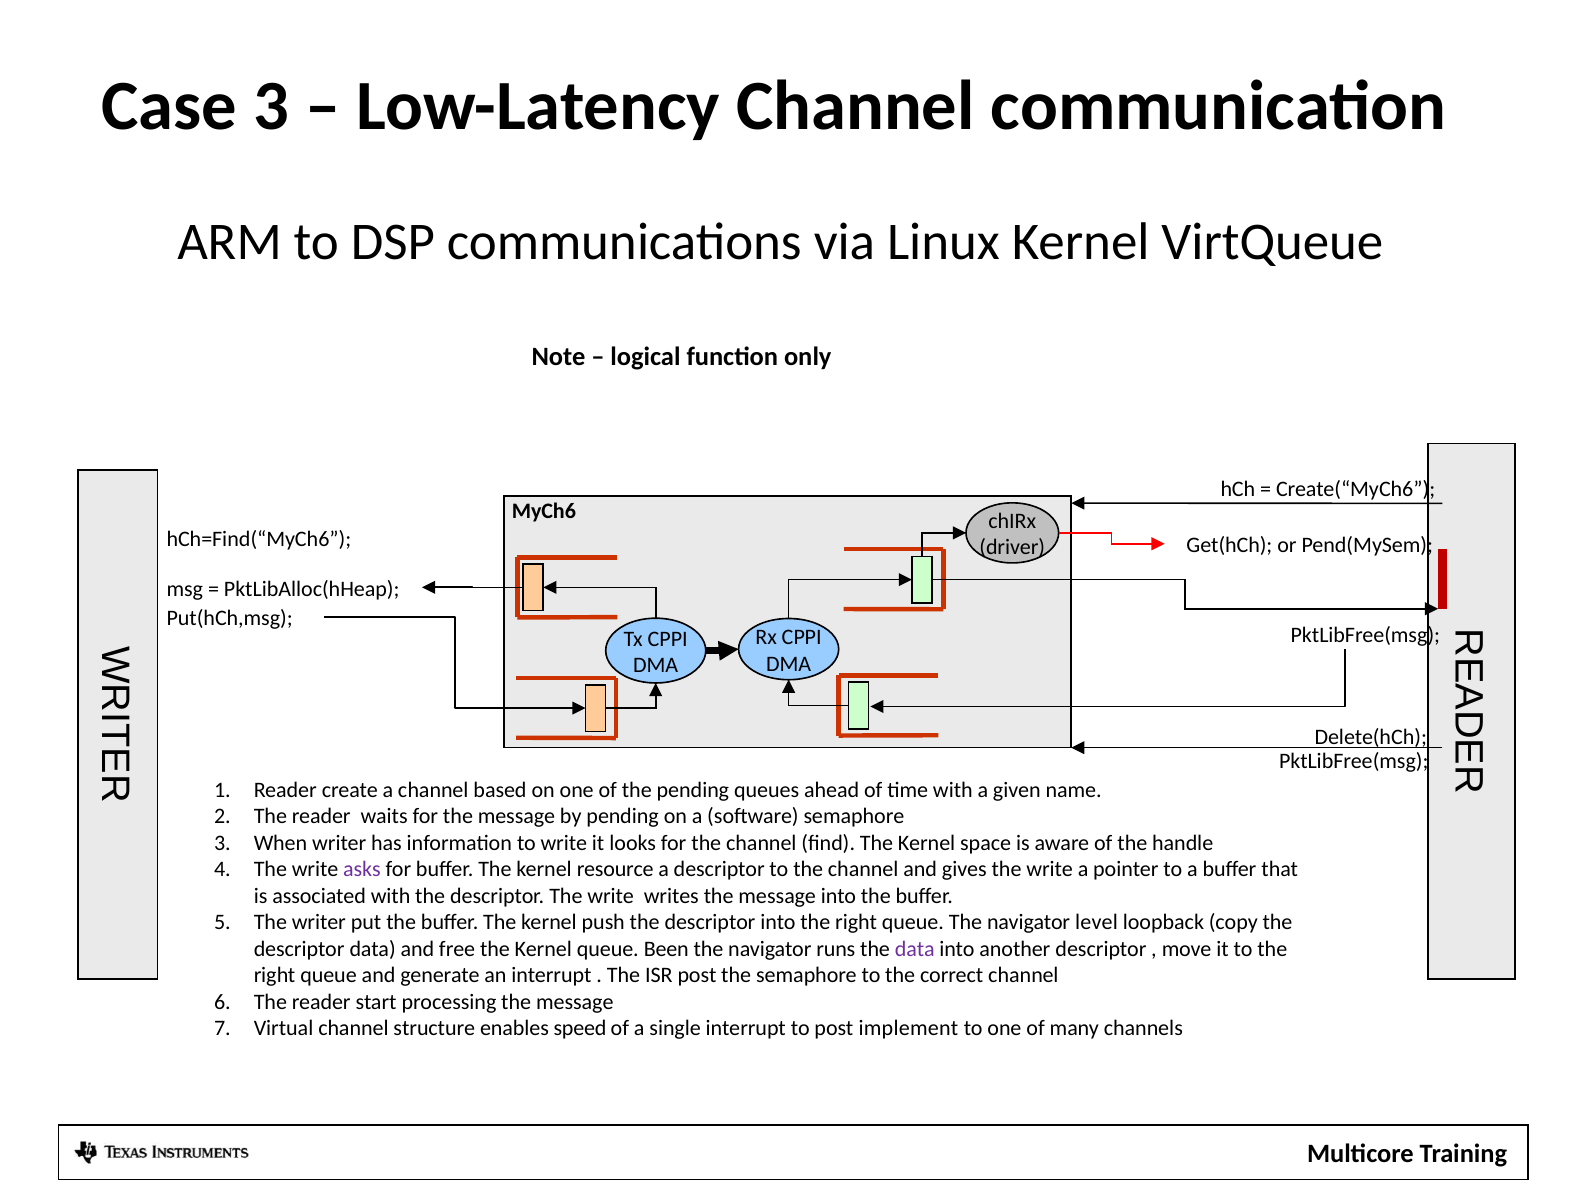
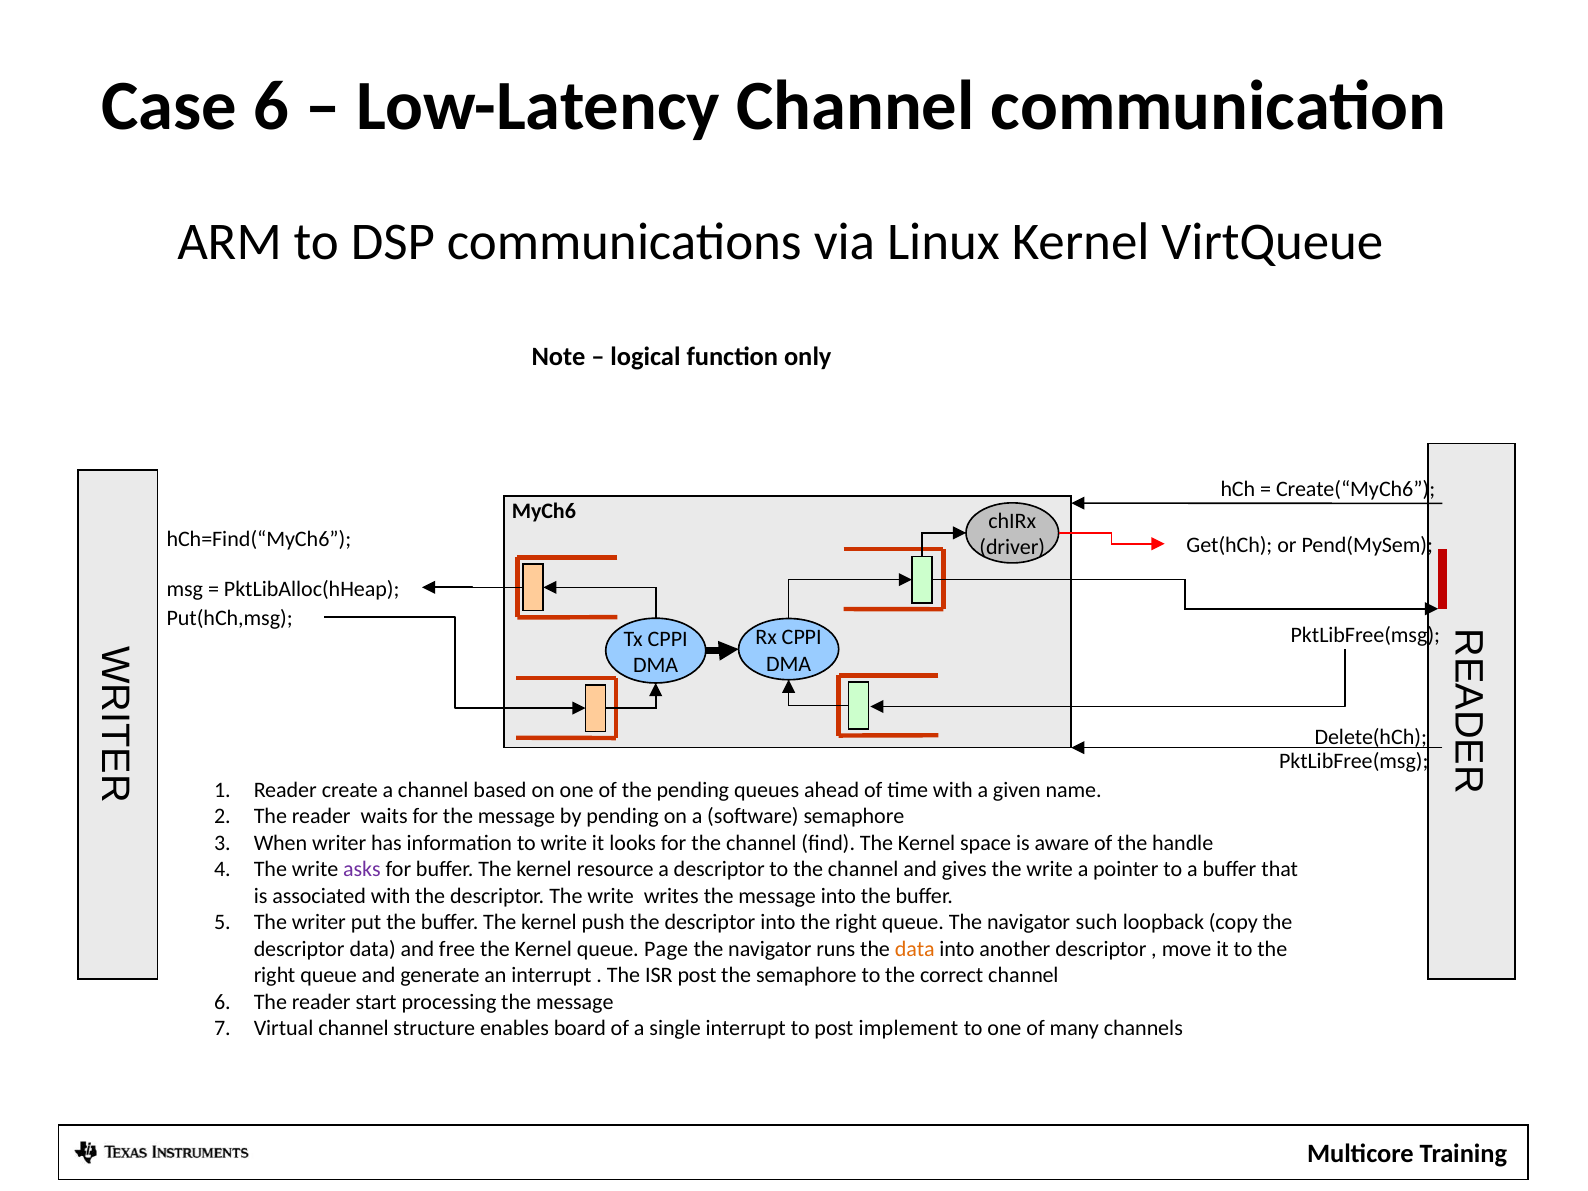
Case 3: 3 -> 6
level: level -> such
Been: Been -> Page
data at (915, 949) colour: purple -> orange
speed: speed -> board
